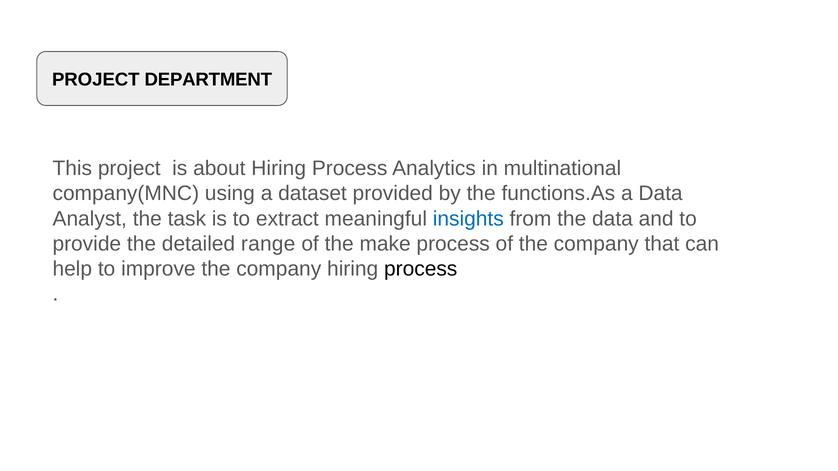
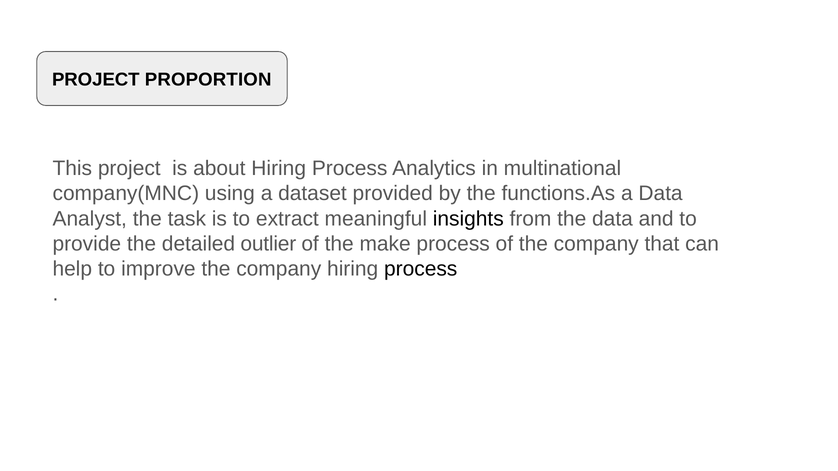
DEPARTMENT: DEPARTMENT -> PROPORTION
insights colour: blue -> black
range: range -> outlier
